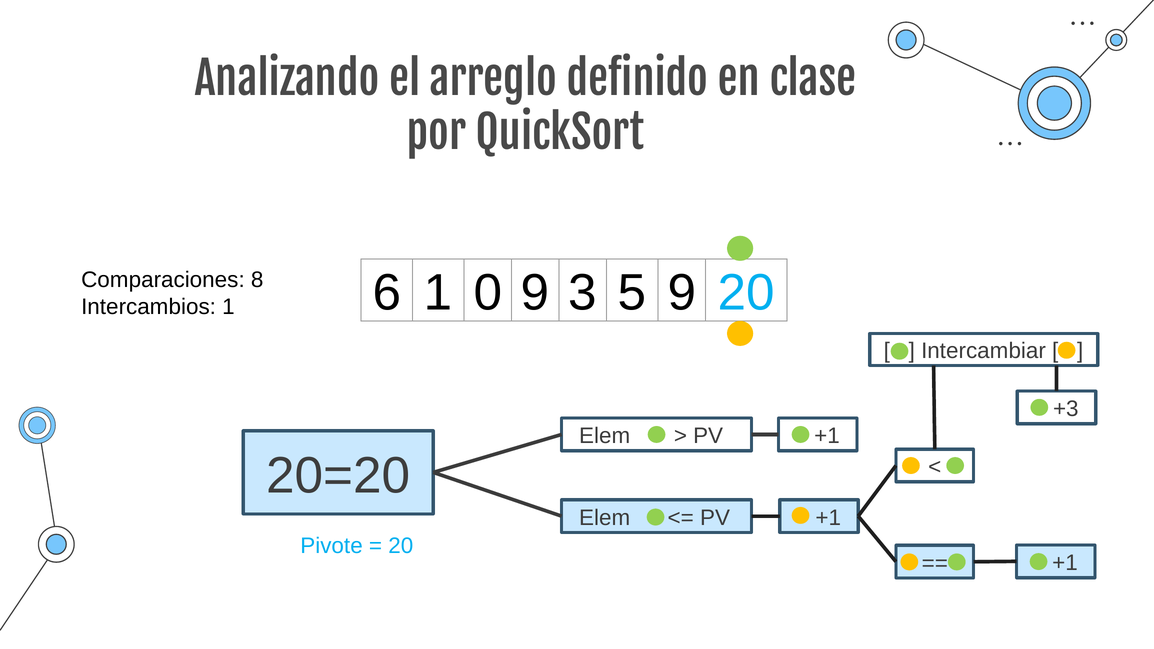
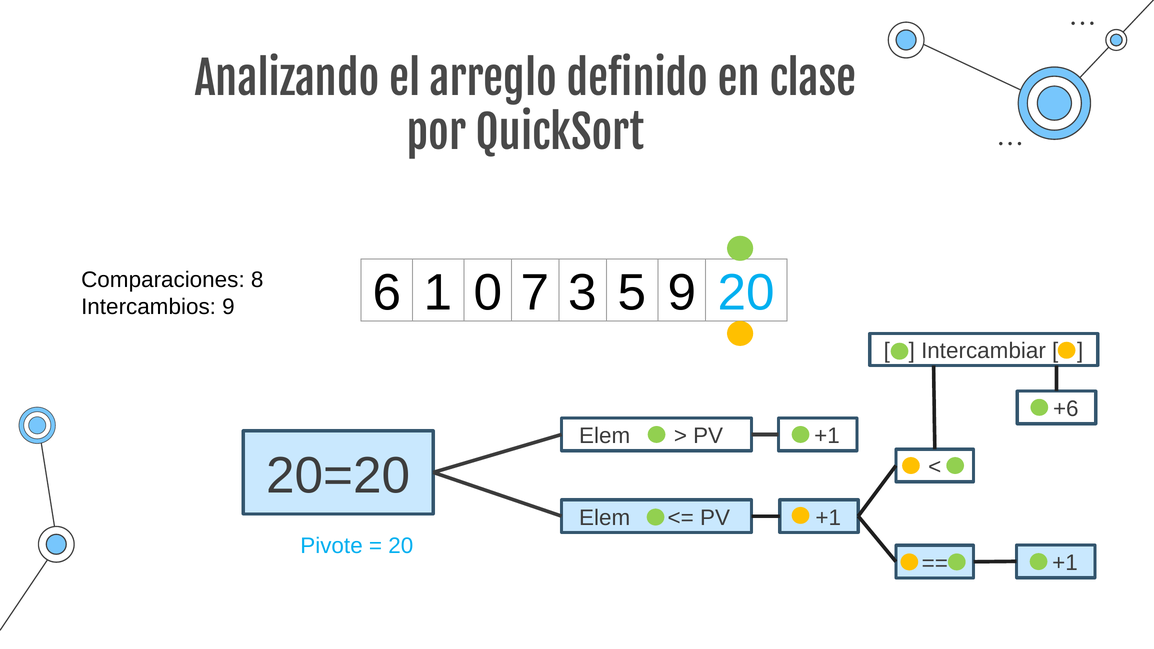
0 9: 9 -> 7
Intercambios 1: 1 -> 9
+3: +3 -> +6
